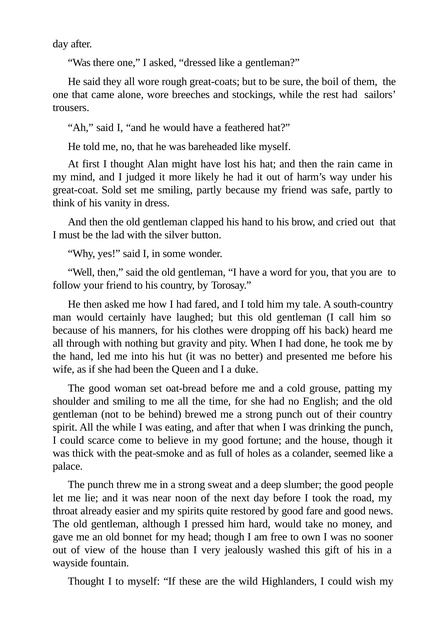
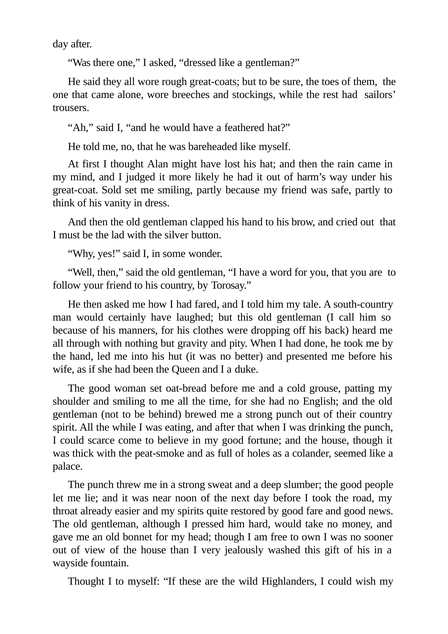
boil: boil -> toes
